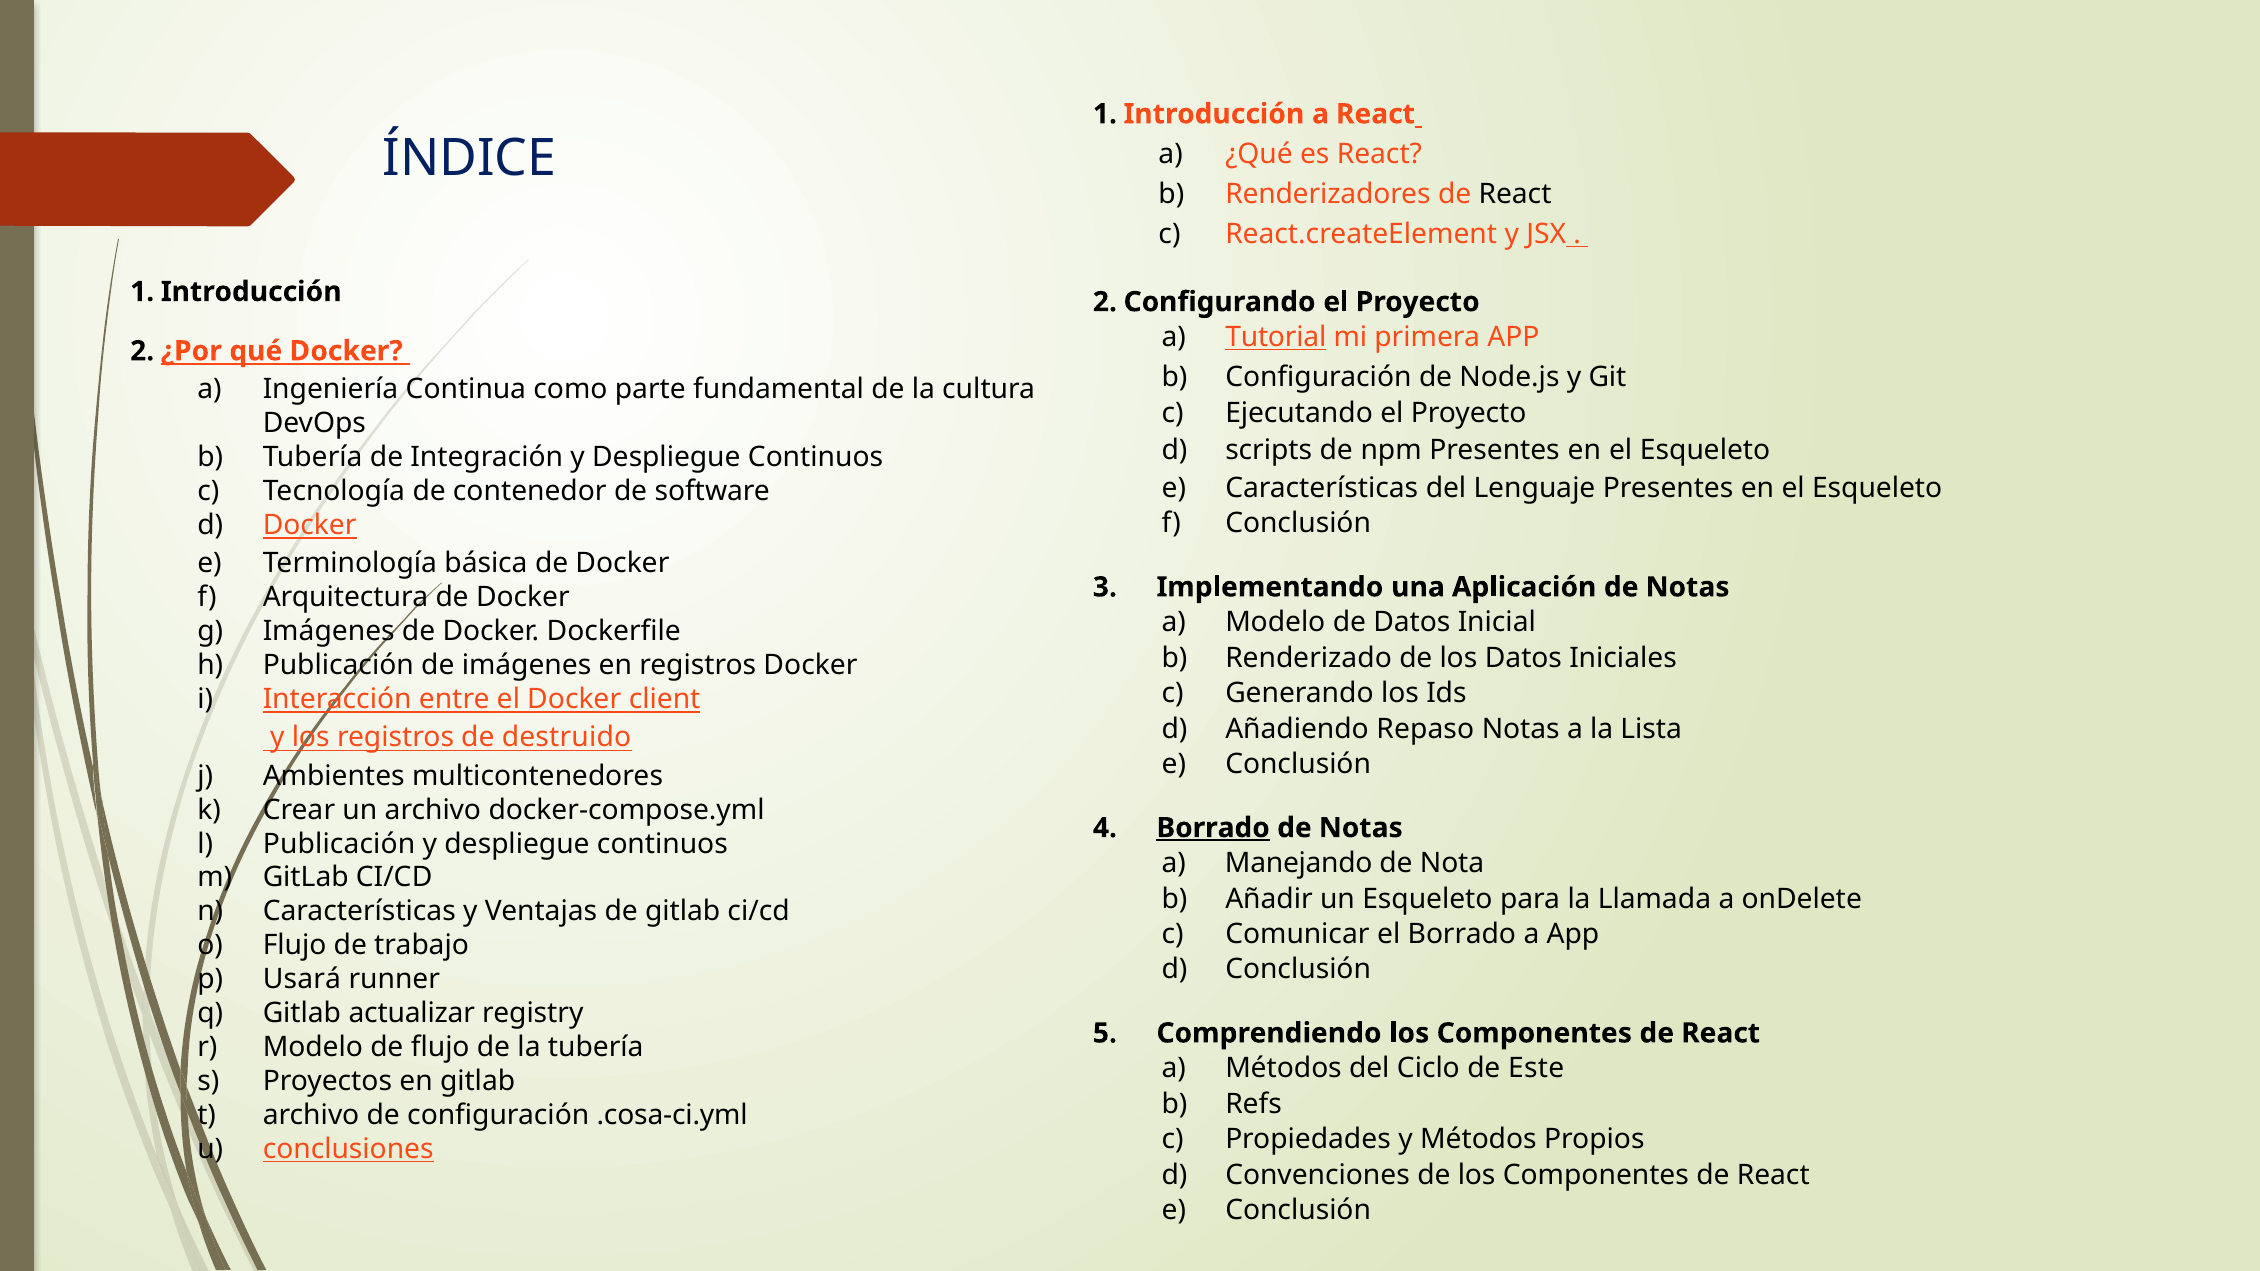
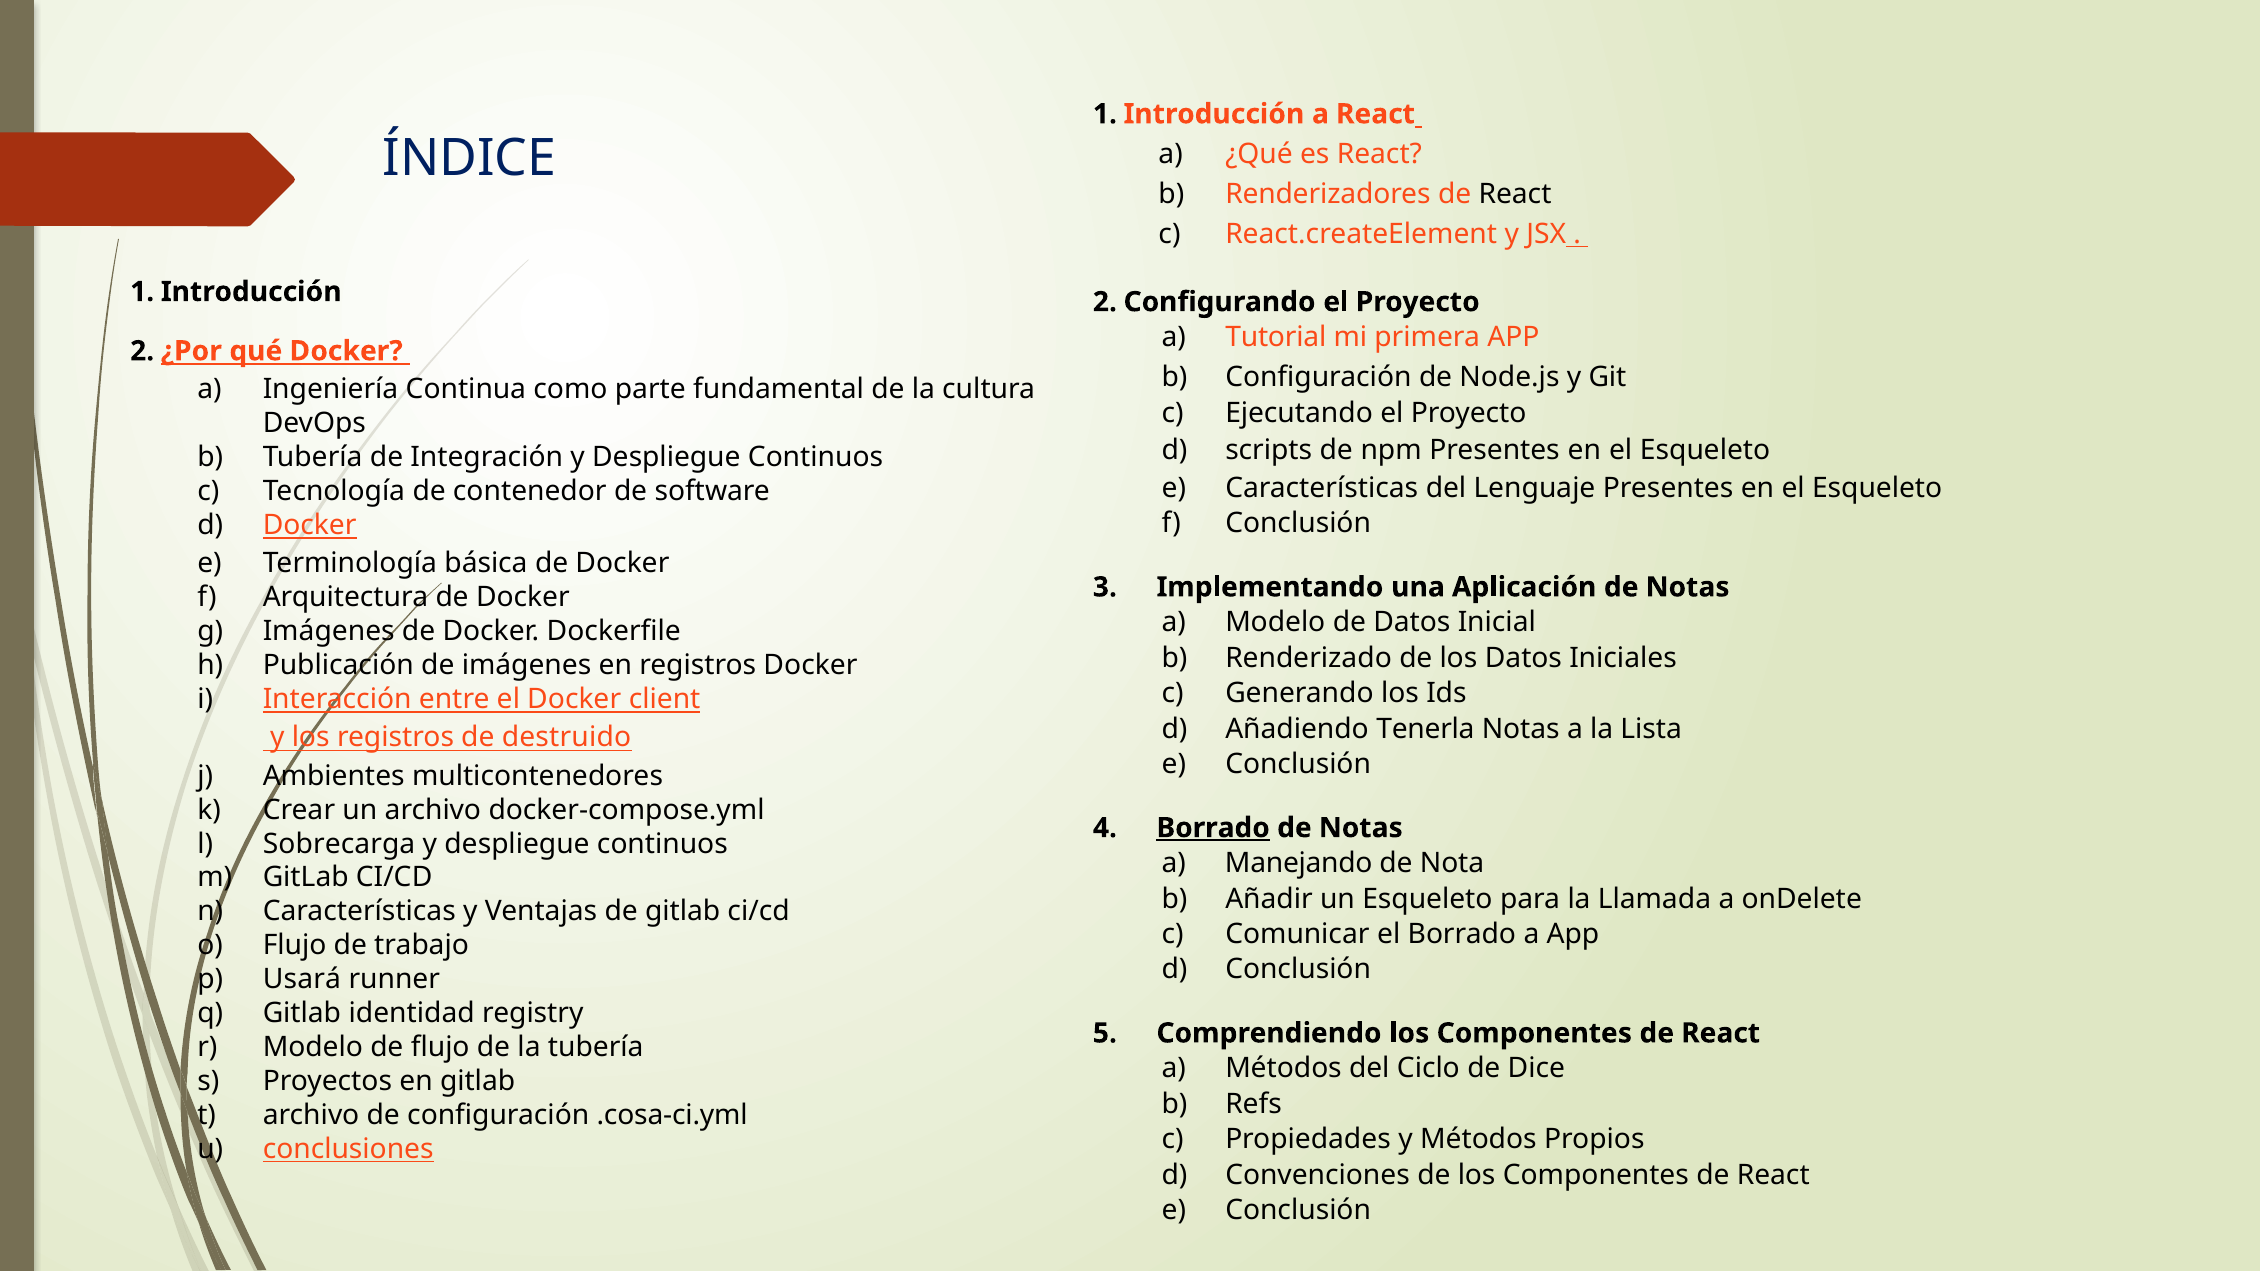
Tutorial underline: present -> none
Repaso: Repaso -> Tenerla
Publicación at (339, 844): Publicación -> Sobrecarga
actualizar: actualizar -> identidad
Este: Este -> Dice
